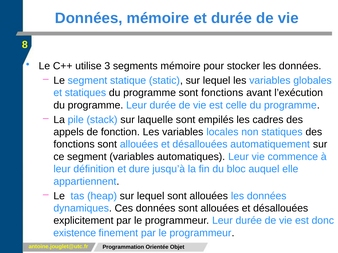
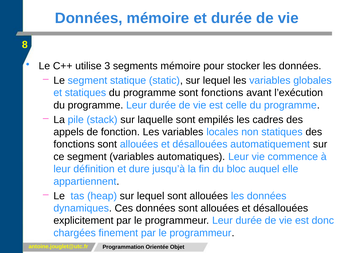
existence: existence -> chargées
